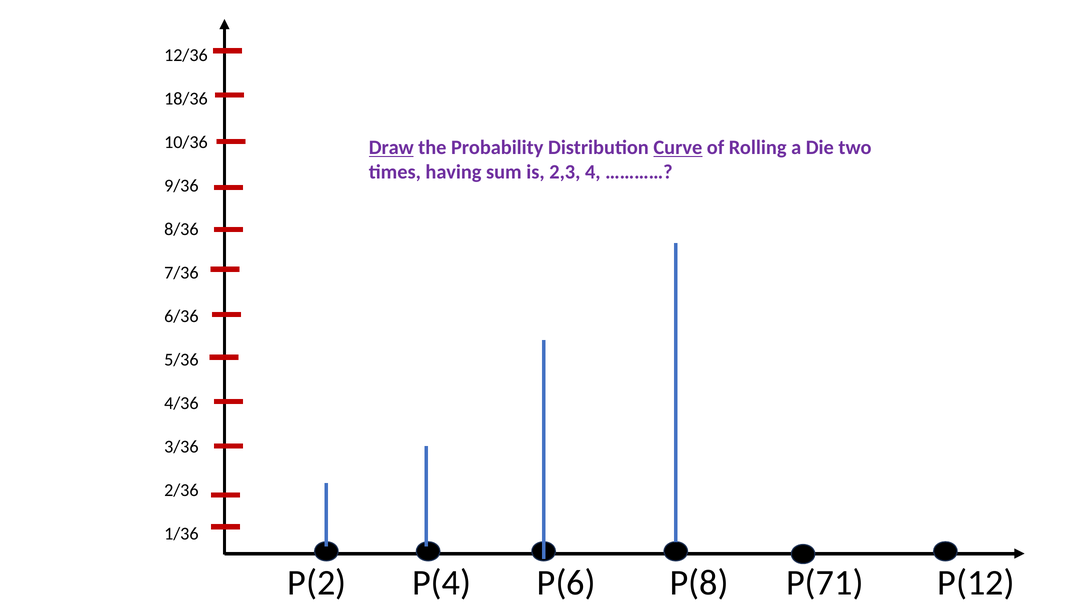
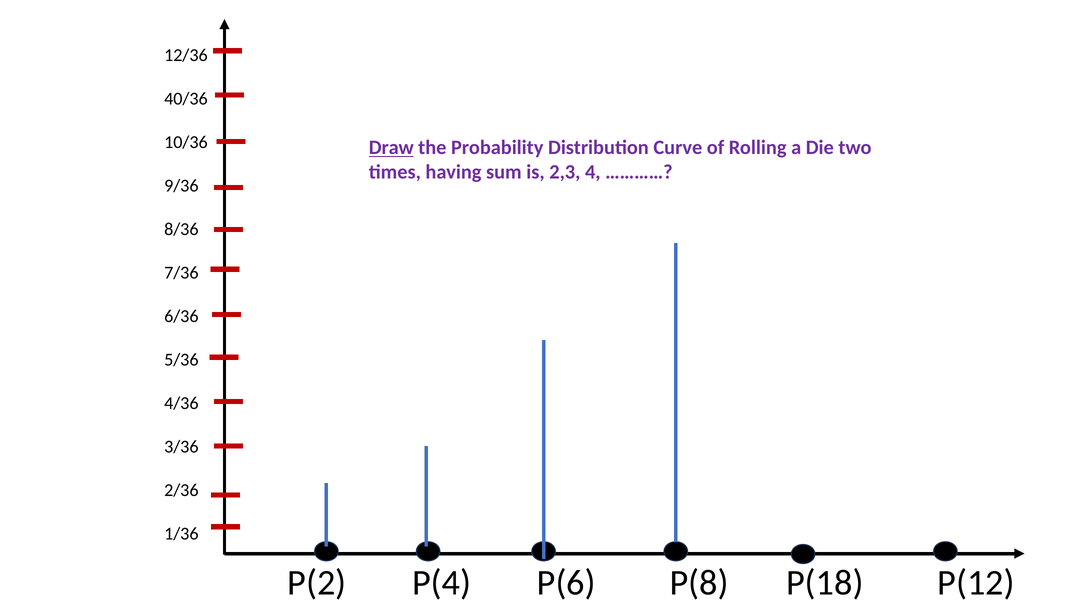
18/36: 18/36 -> 40/36
Curve underline: present -> none
P(71: P(71 -> P(18
